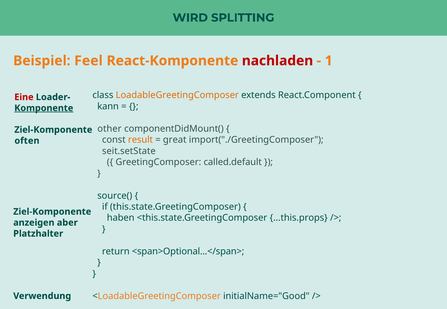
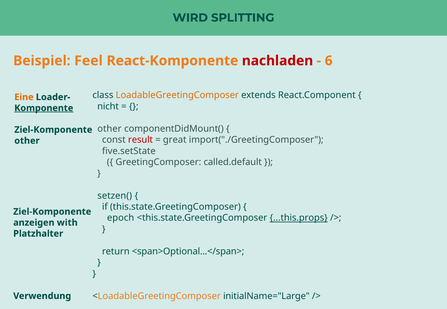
1: 1 -> 6
Eine colour: red -> orange
kann: kann -> nicht
result colour: orange -> red
often at (27, 141): often -> other
seit.setState: seit.setState -> five.setState
source(: source( -> setzen(
haben: haben -> epoch
...this.props underline: none -> present
aber: aber -> with
initialName="Good: initialName="Good -> initialName="Large
